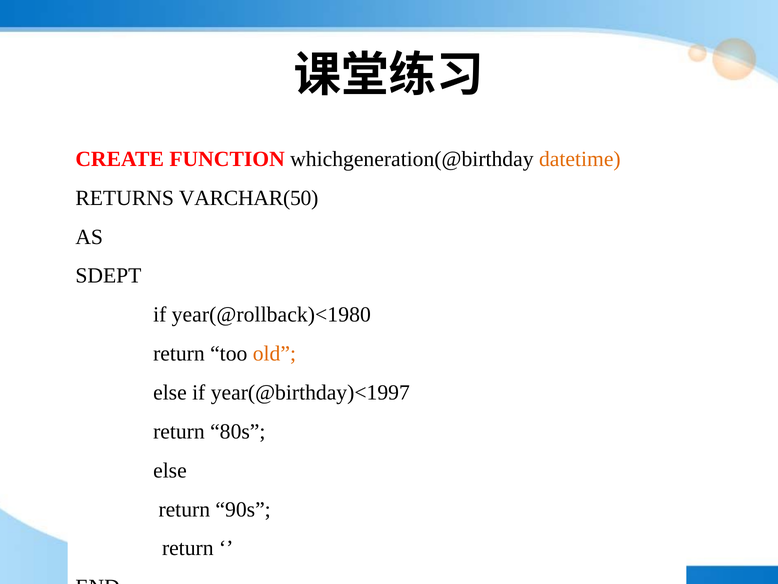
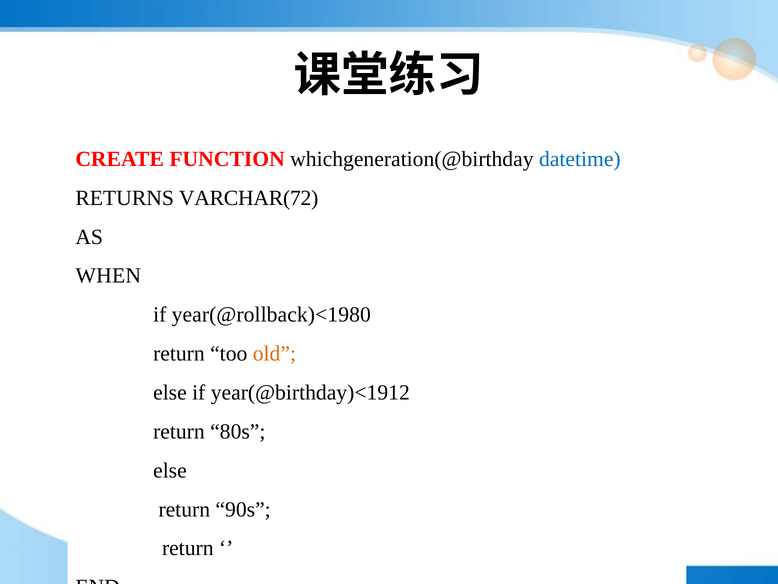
datetime colour: orange -> blue
VARCHAR(50: VARCHAR(50 -> VARCHAR(72
SDEPT: SDEPT -> WHEN
year(@birthday)<1997: year(@birthday)<1997 -> year(@birthday)<1912
